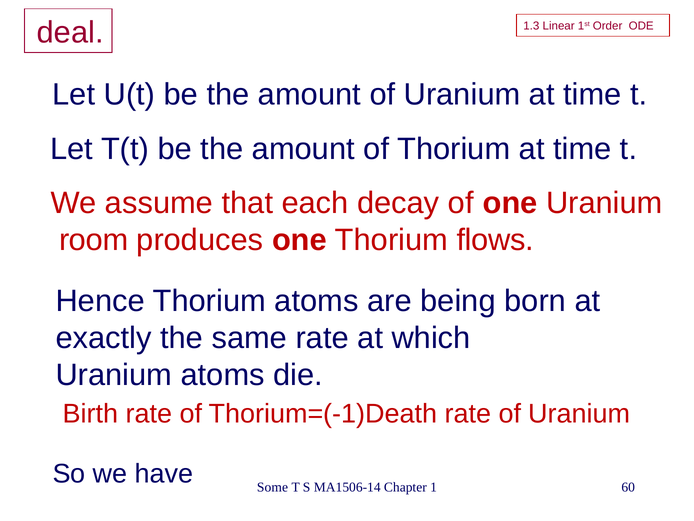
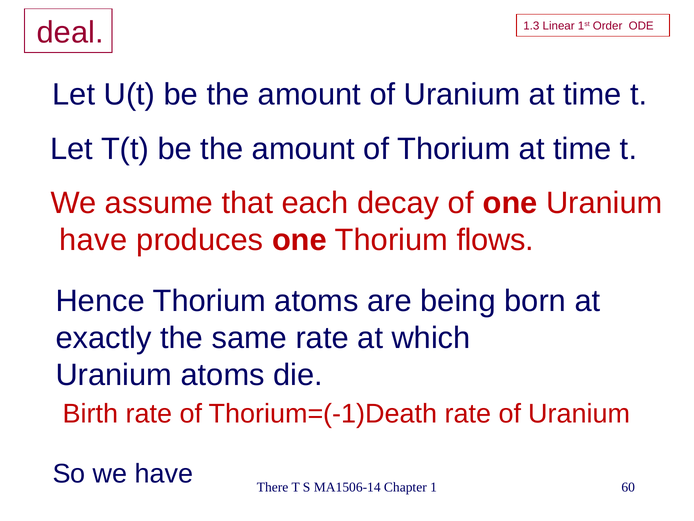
room at (94, 240): room -> have
Some: Some -> There
